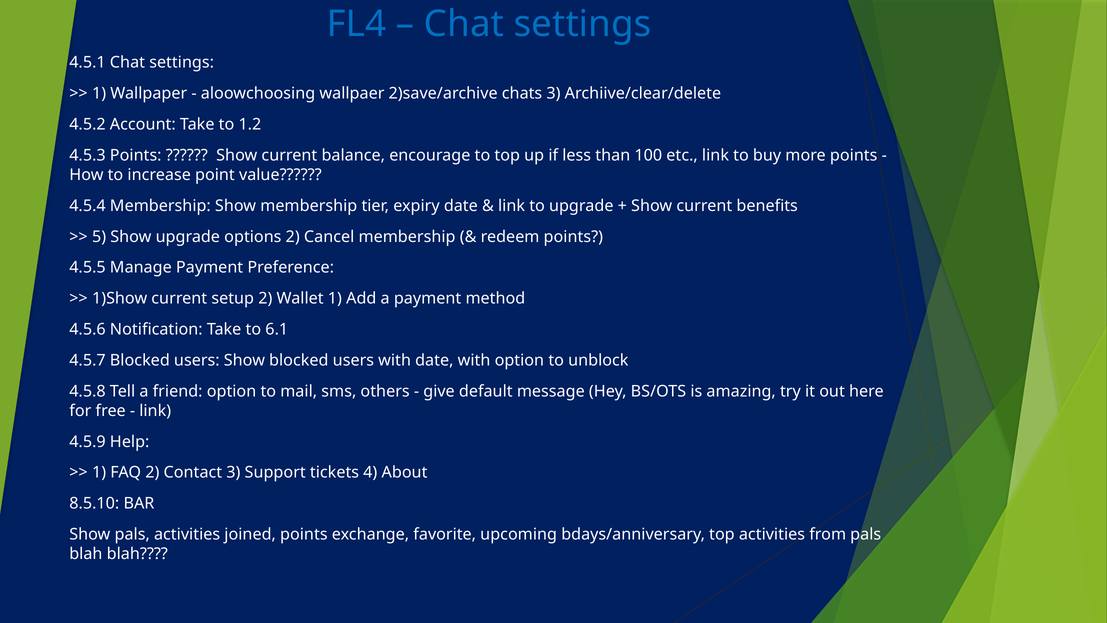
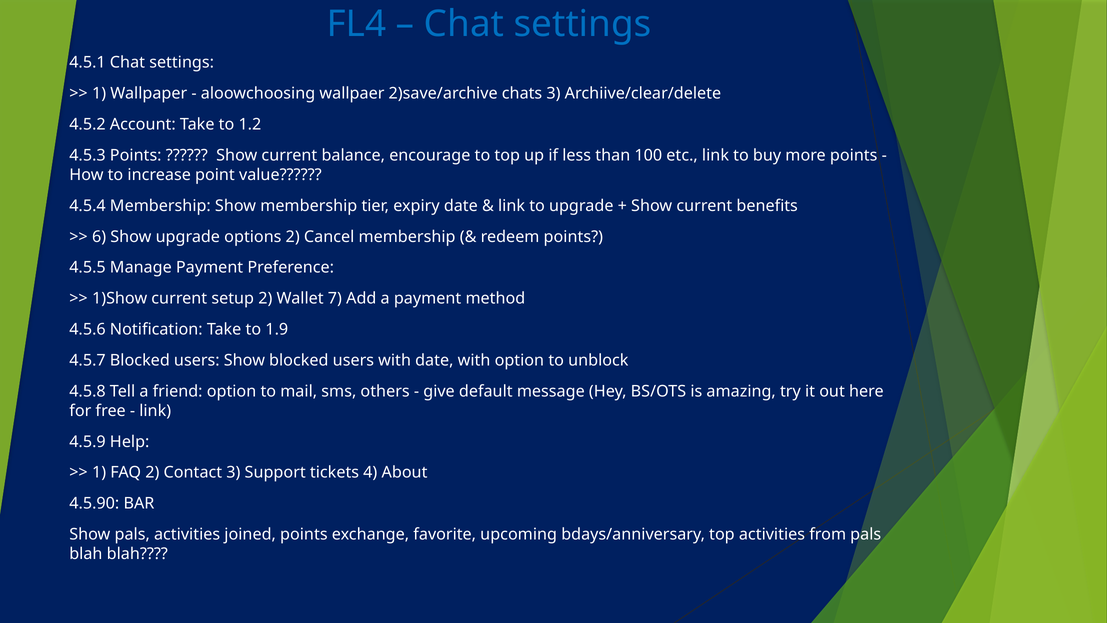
5: 5 -> 6
Wallet 1: 1 -> 7
6.1: 6.1 -> 1.9
8.5.10: 8.5.10 -> 4.5.90
